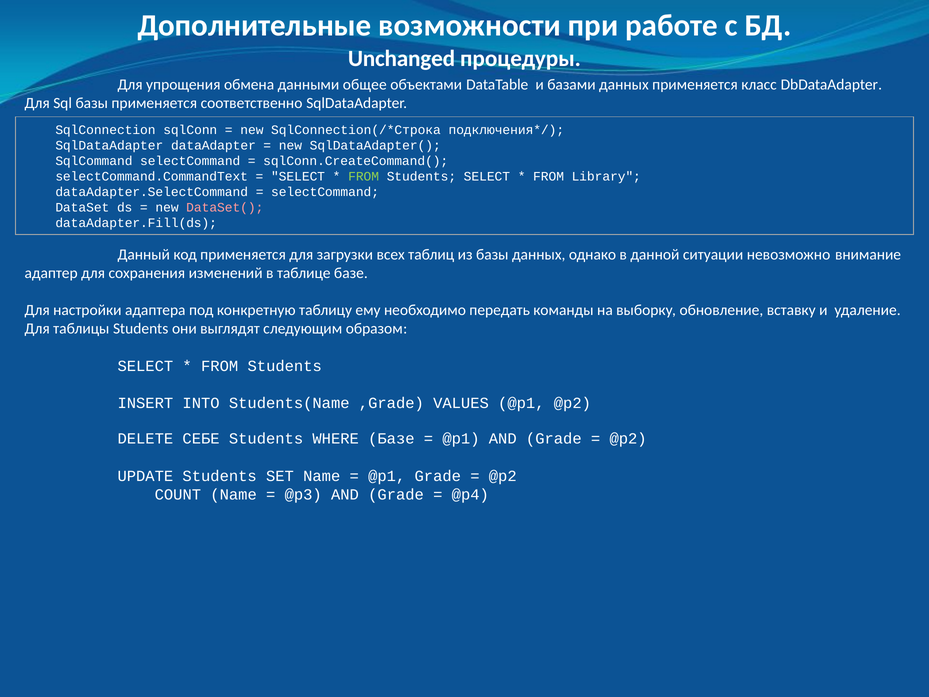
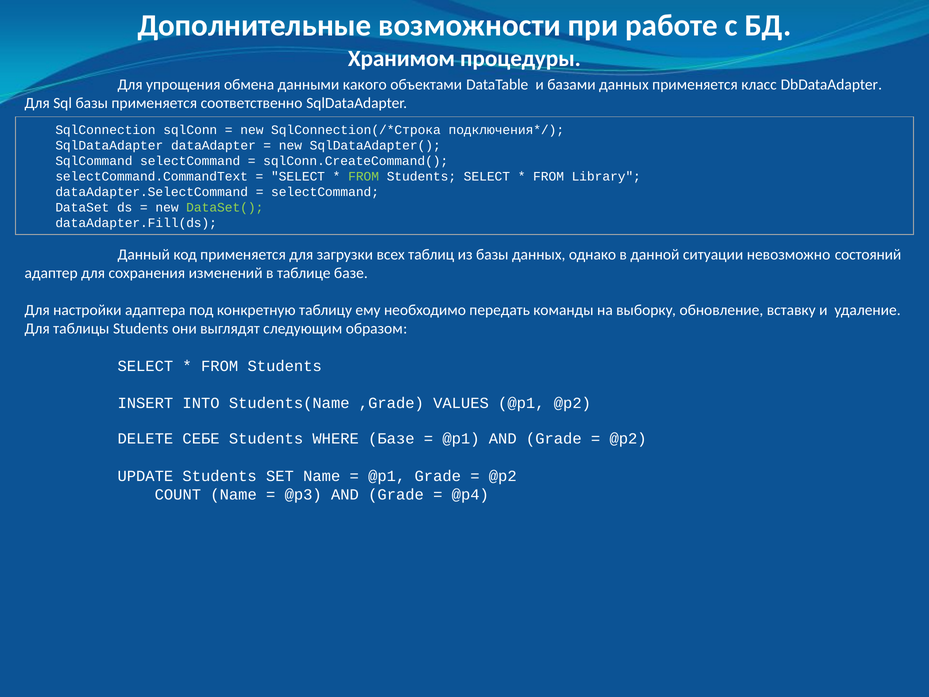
Unchanged: Unchanged -> Хранимом
общее: общее -> какого
DataSet( colour: pink -> light green
внимание: внимание -> состояний
